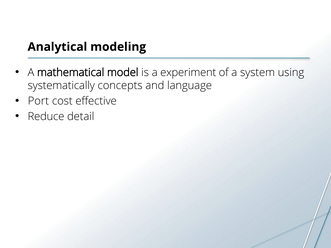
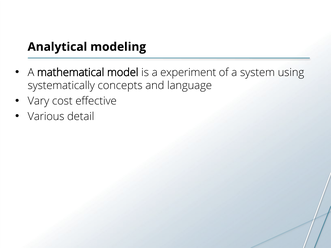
Port: Port -> Vary
Reduce: Reduce -> Various
